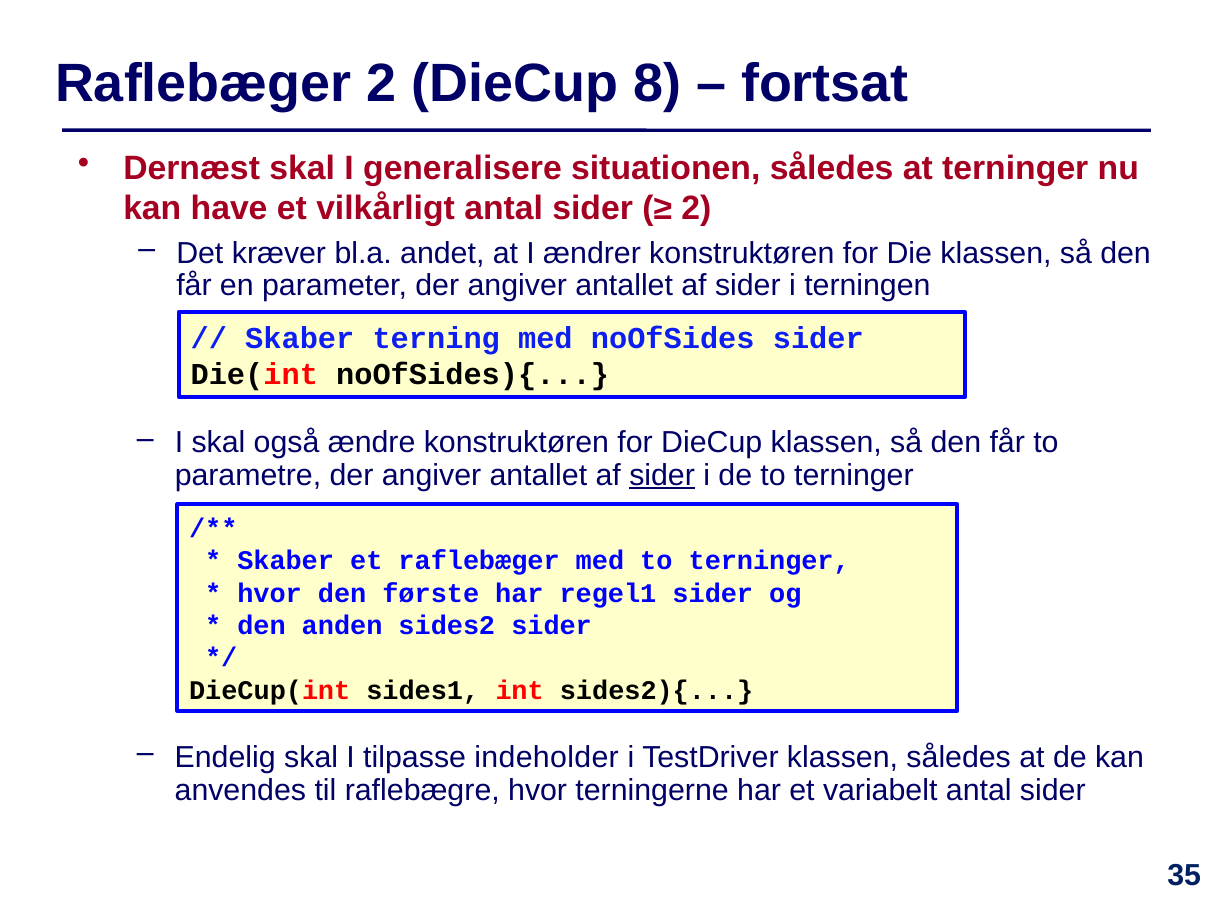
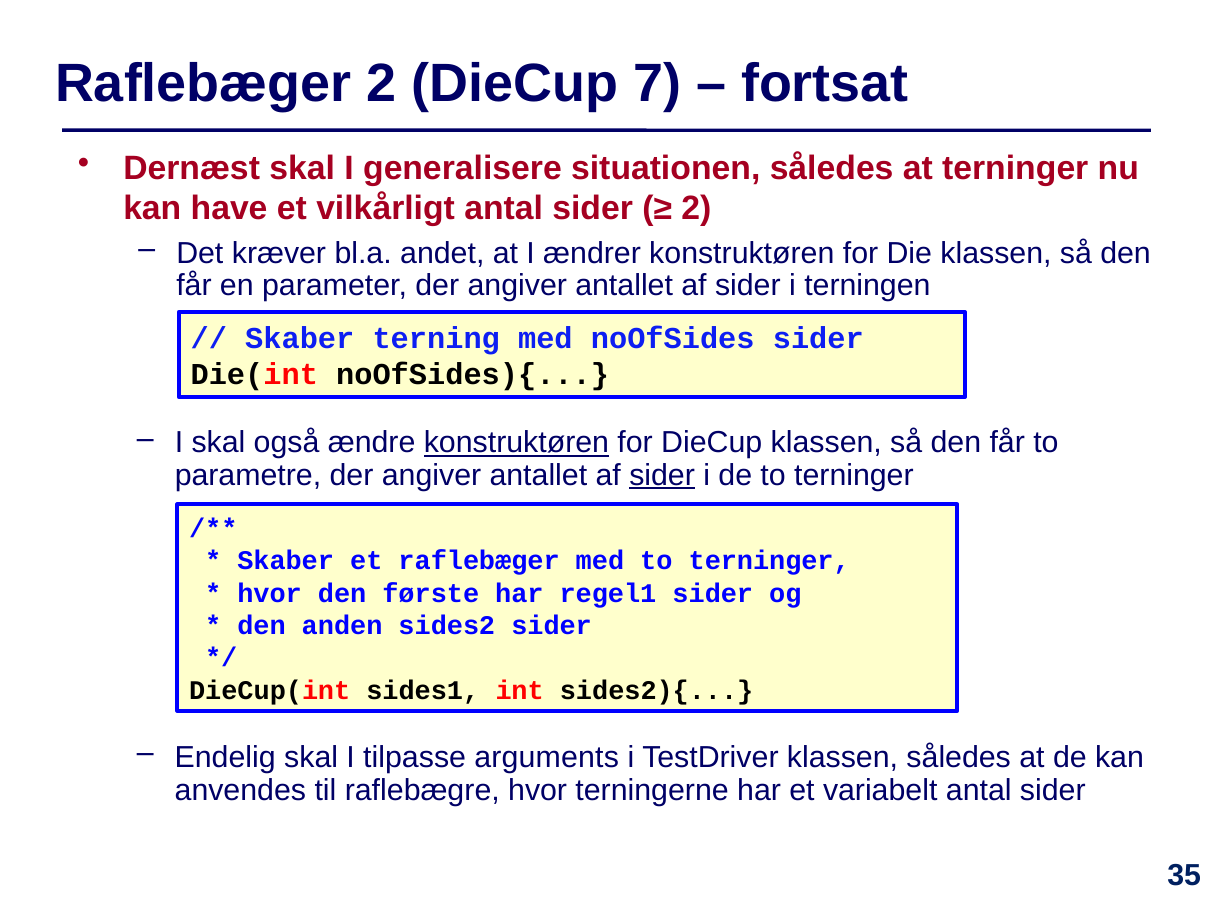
8: 8 -> 7
konstruktøren at (516, 442) underline: none -> present
indeholder: indeholder -> arguments
